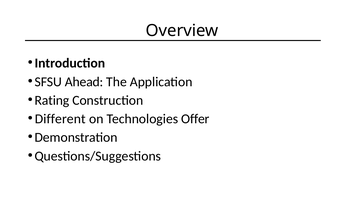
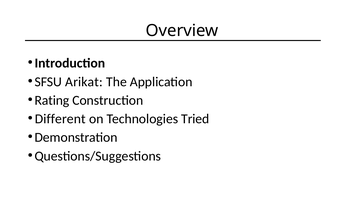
Ahead: Ahead -> Arikat
Offer: Offer -> Tried
